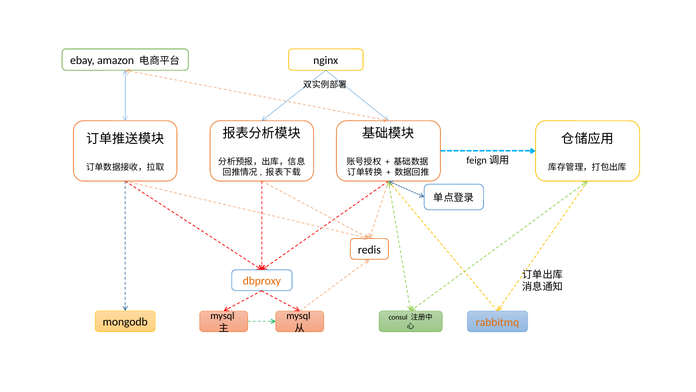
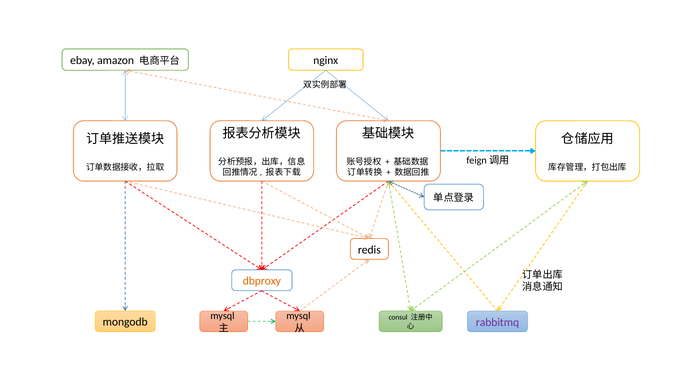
rabbitmq colour: orange -> purple
